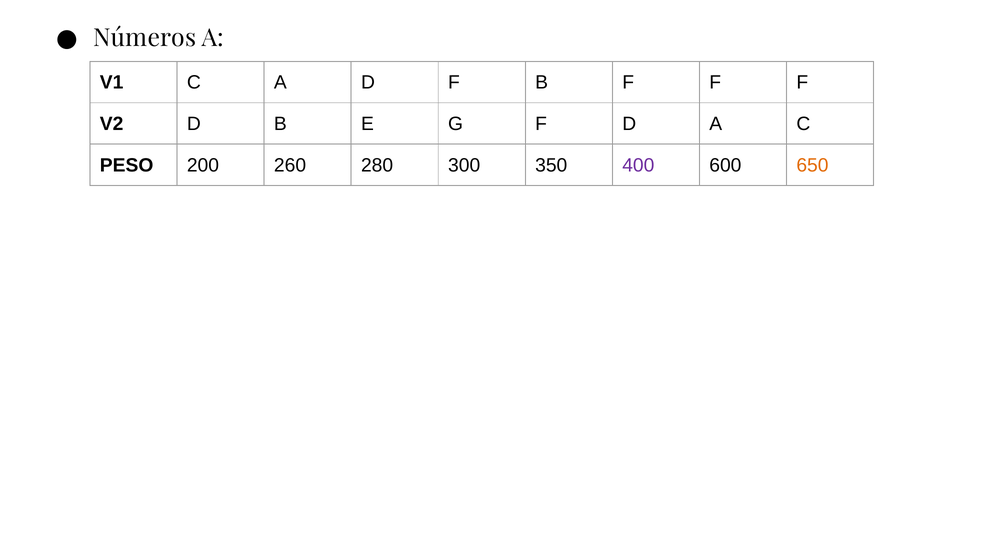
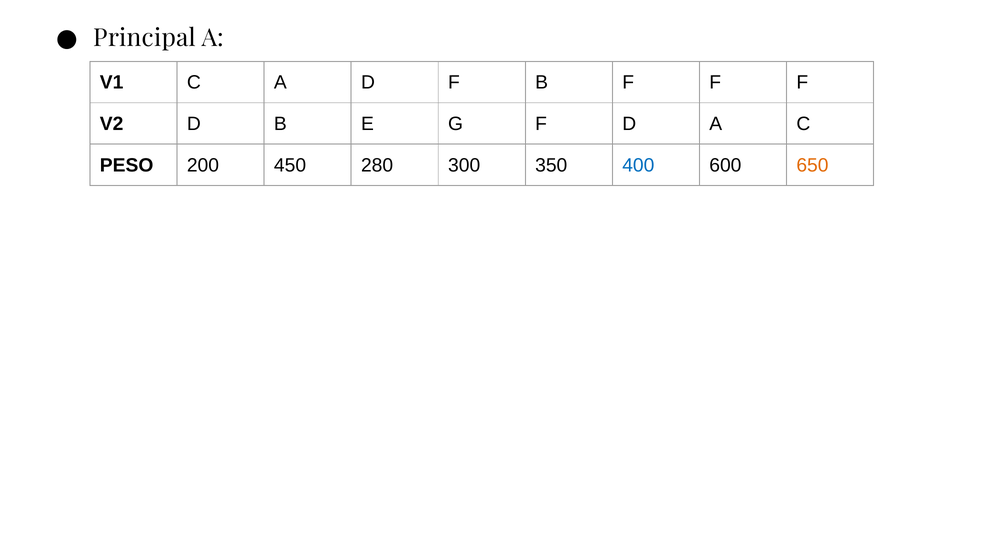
Números: Números -> Principal
260: 260 -> 450
400 colour: purple -> blue
